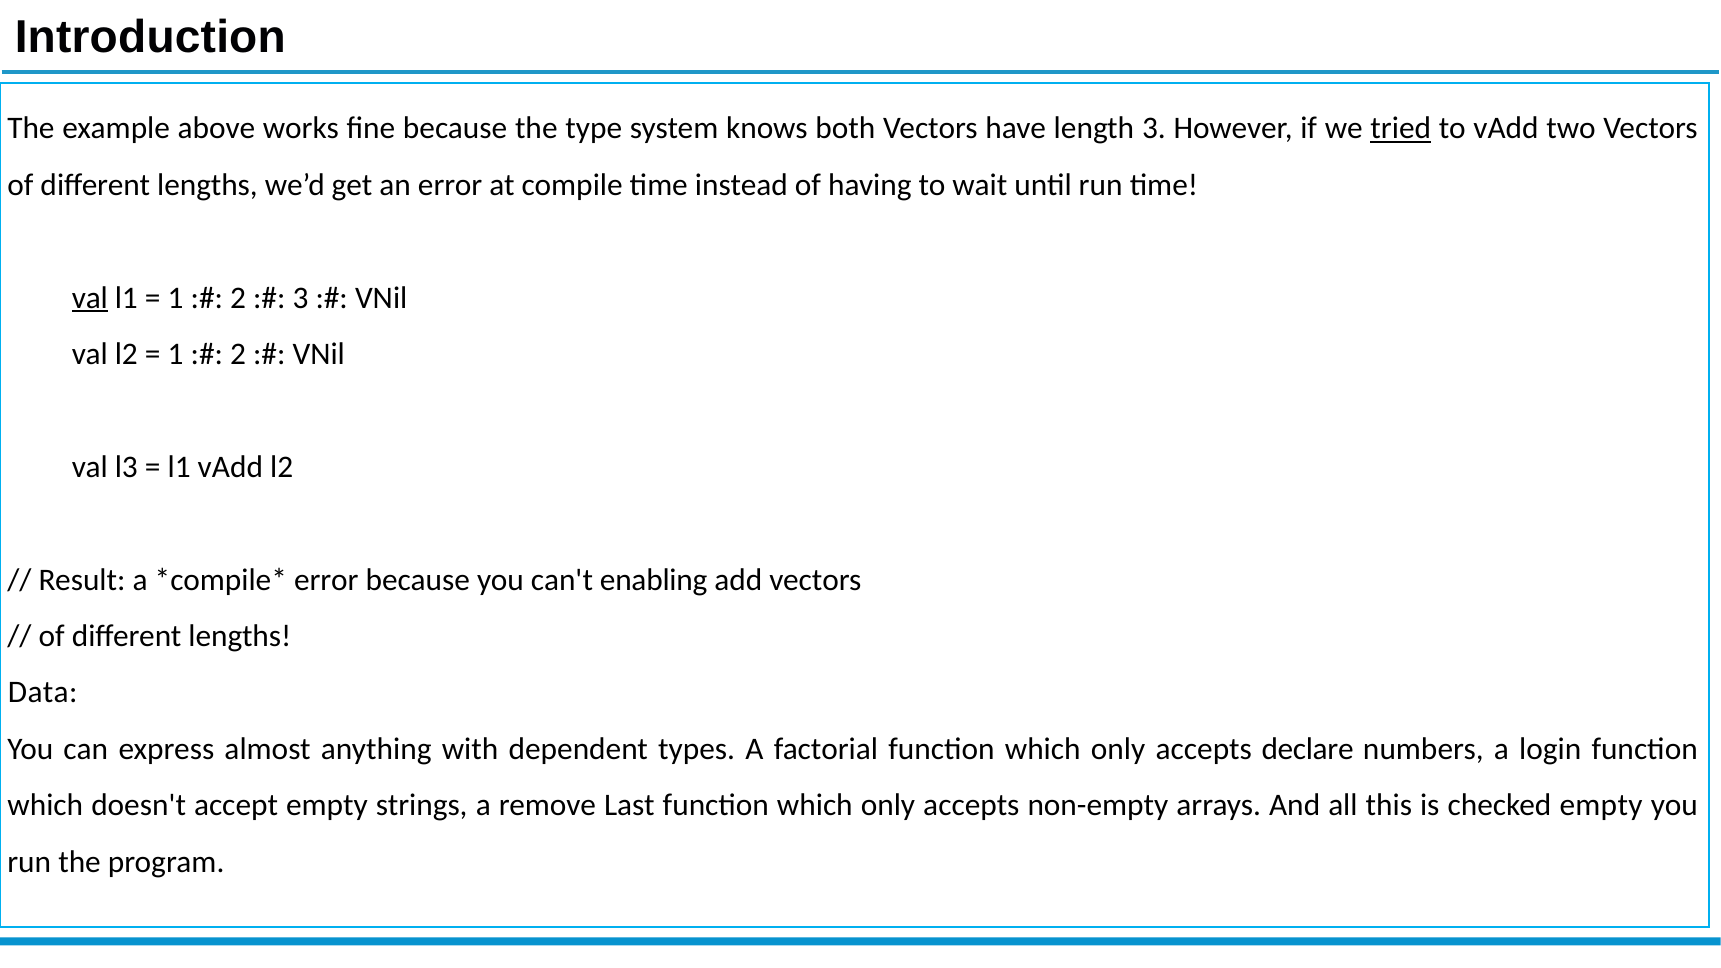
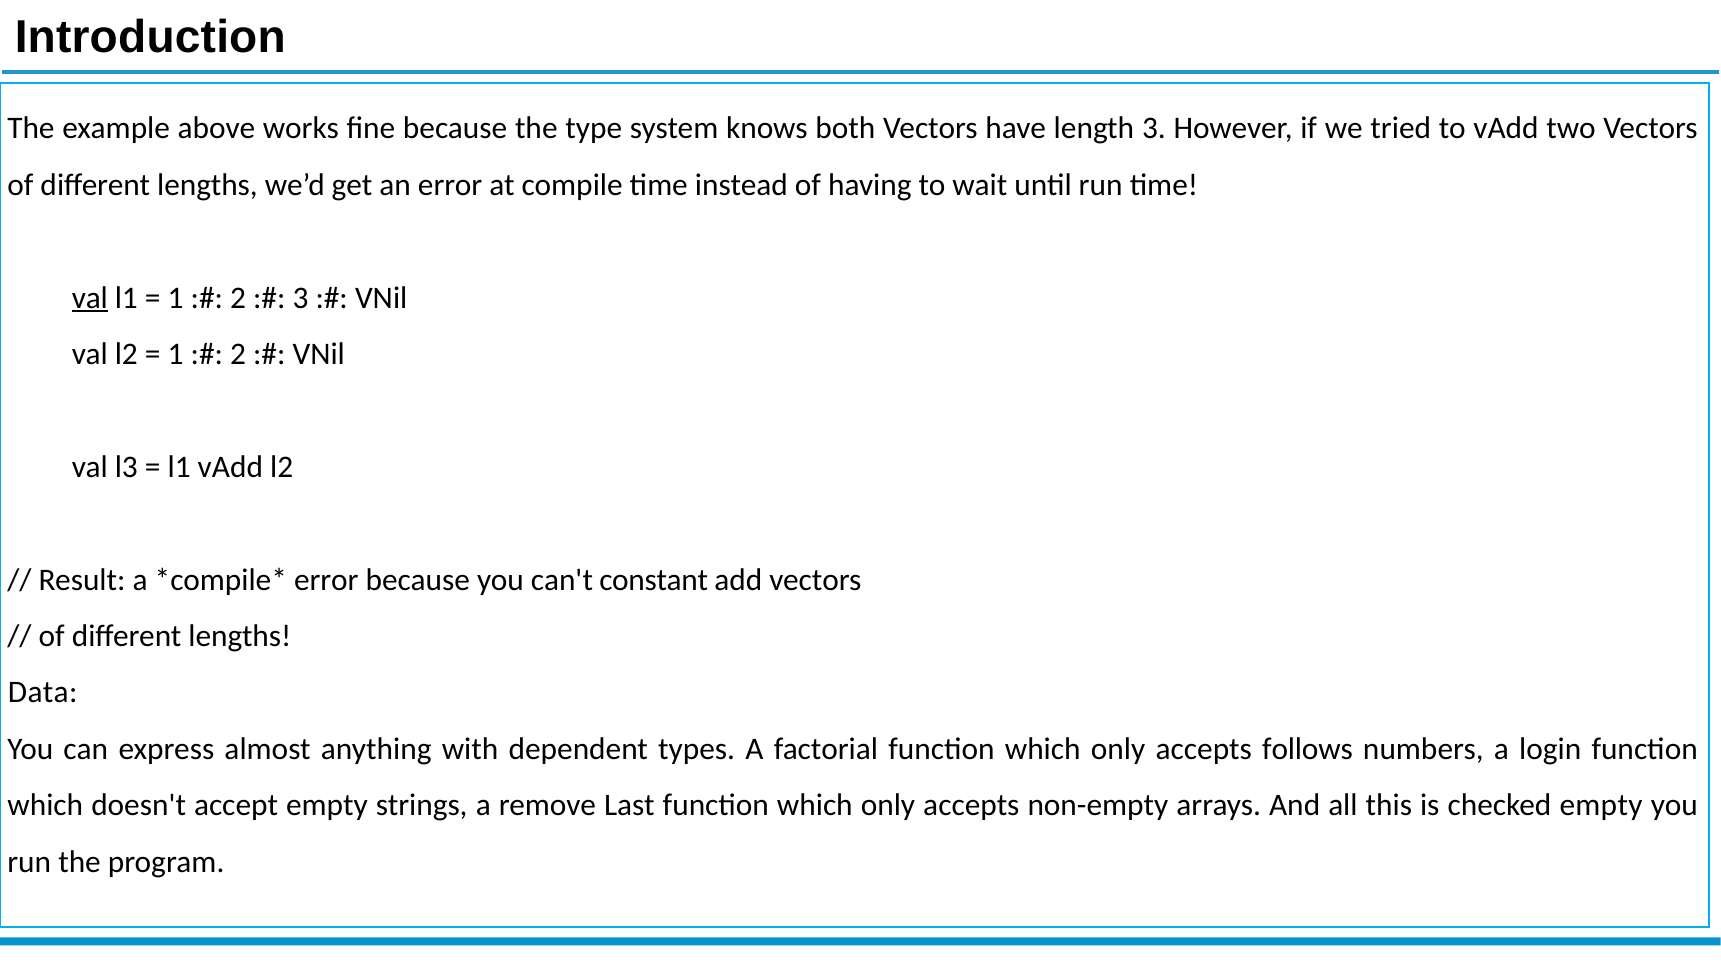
tried underline: present -> none
enabling: enabling -> constant
declare: declare -> follows
